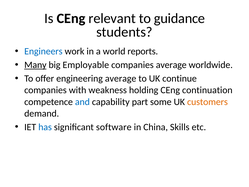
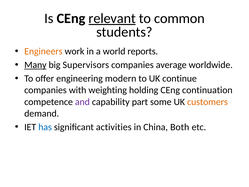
relevant underline: none -> present
guidance: guidance -> common
Engineers colour: blue -> orange
Employable: Employable -> Supervisors
engineering average: average -> modern
weakness: weakness -> weighting
and colour: blue -> purple
software: software -> activities
Skills: Skills -> Both
